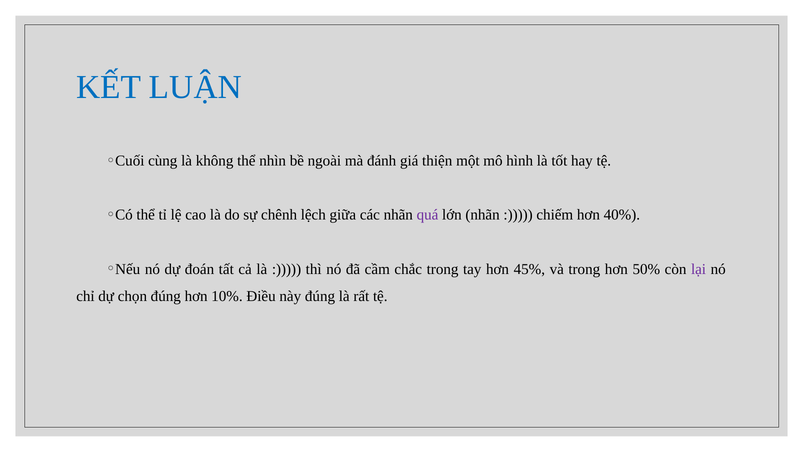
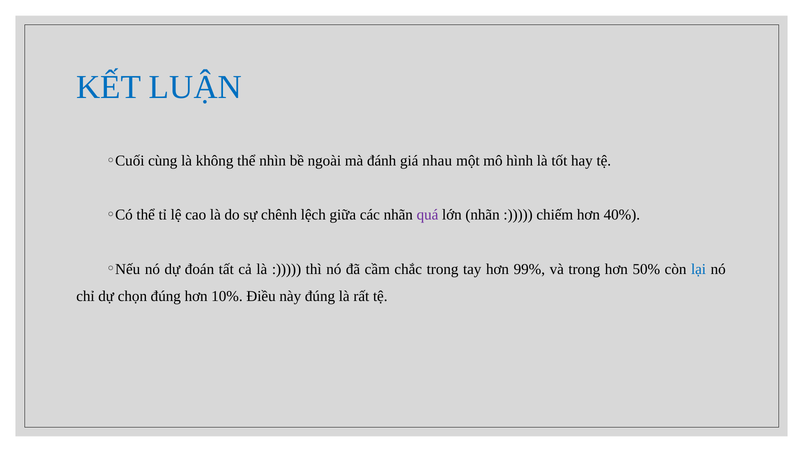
thiện: thiện -> nhau
45%: 45% -> 99%
lại colour: purple -> blue
